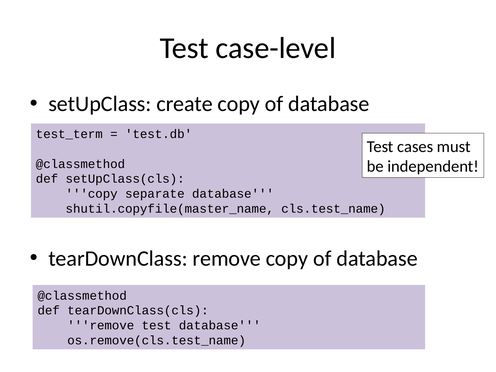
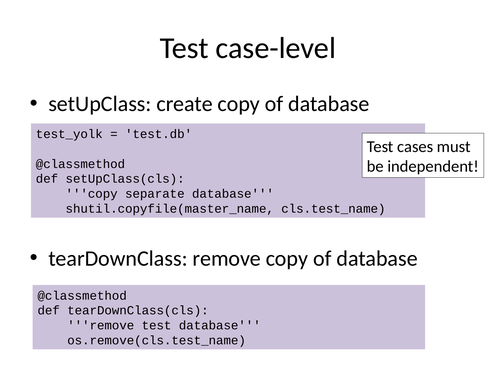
test_term: test_term -> test_yolk
